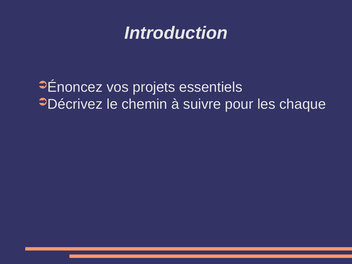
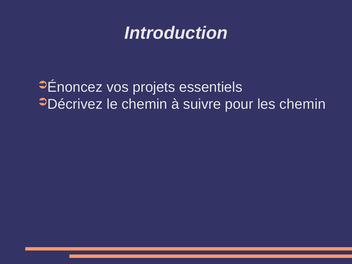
les chaque: chaque -> chemin
